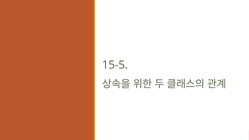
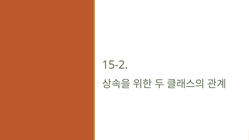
15-5: 15-5 -> 15-2
